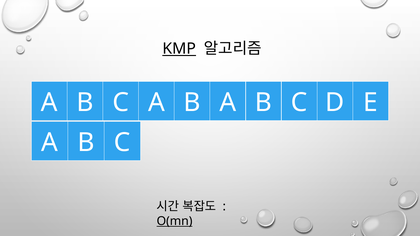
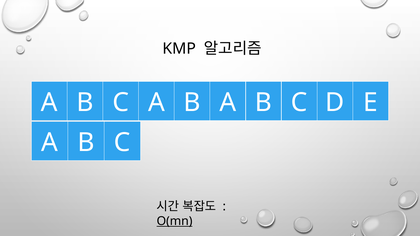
KMP underline: present -> none
